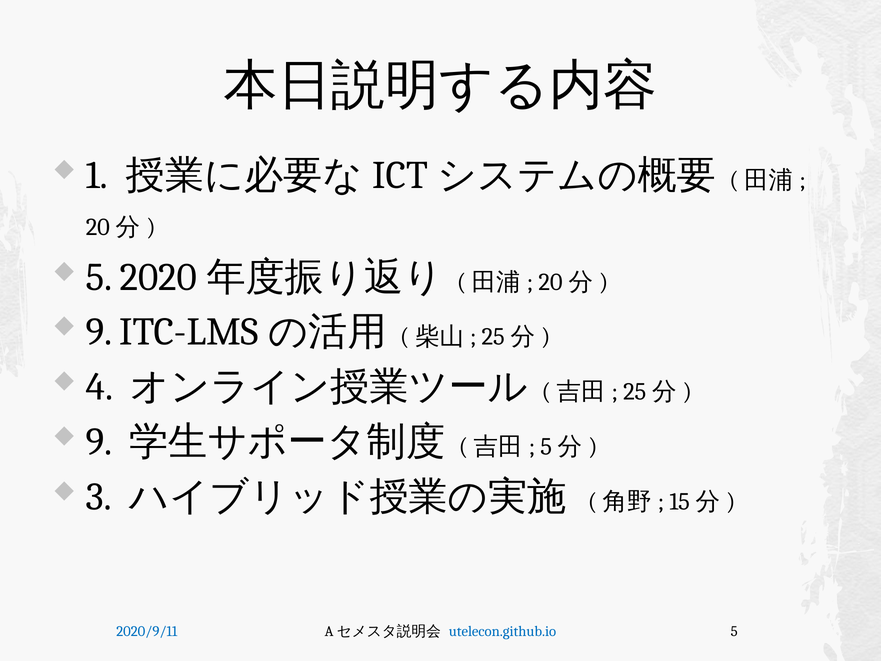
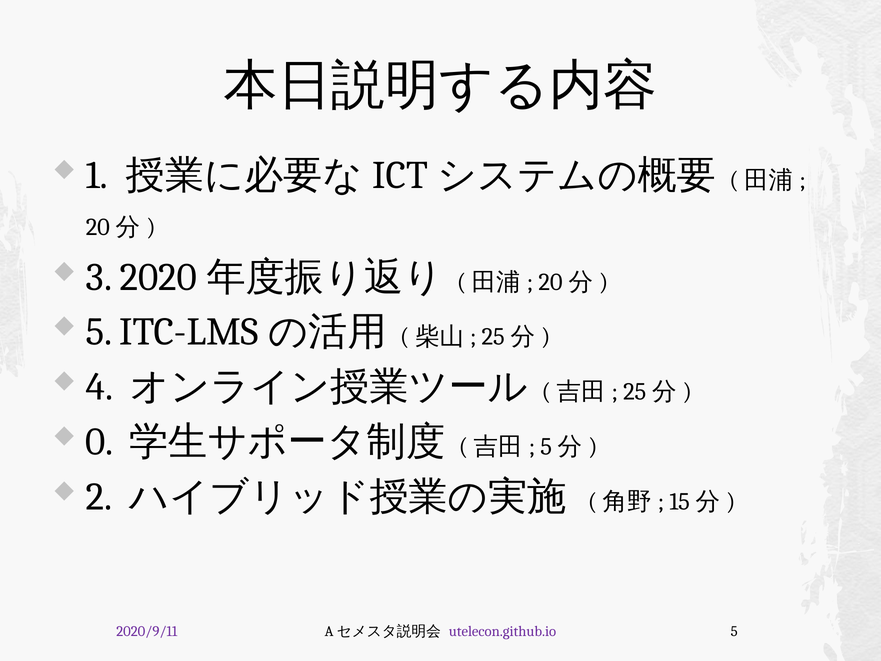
5 at (99, 277): 5 -> 3
9 at (99, 332): 9 -> 5
9 at (99, 442): 9 -> 0
3: 3 -> 2
2020/9/11 colour: blue -> purple
utelecon.github.io colour: blue -> purple
